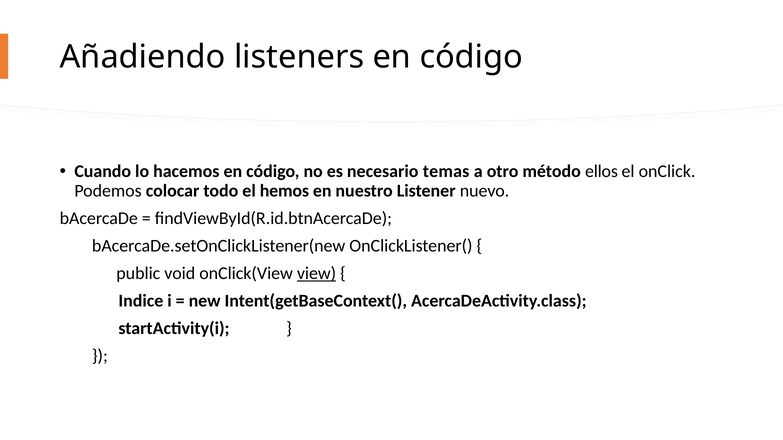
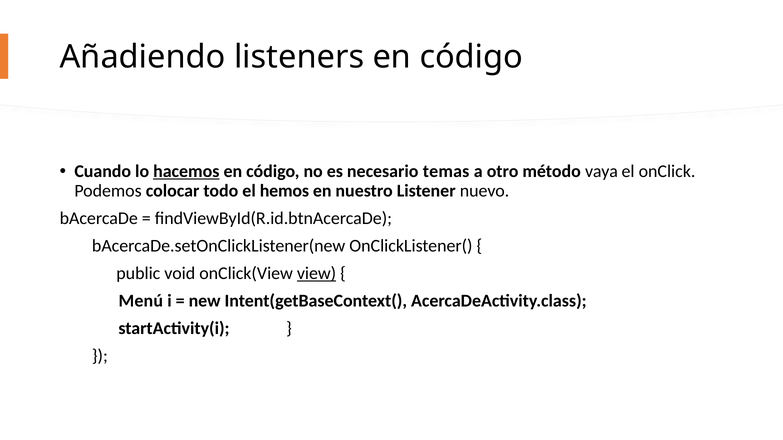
hacemos underline: none -> present
ellos: ellos -> vaya
Indice: Indice -> Menú
